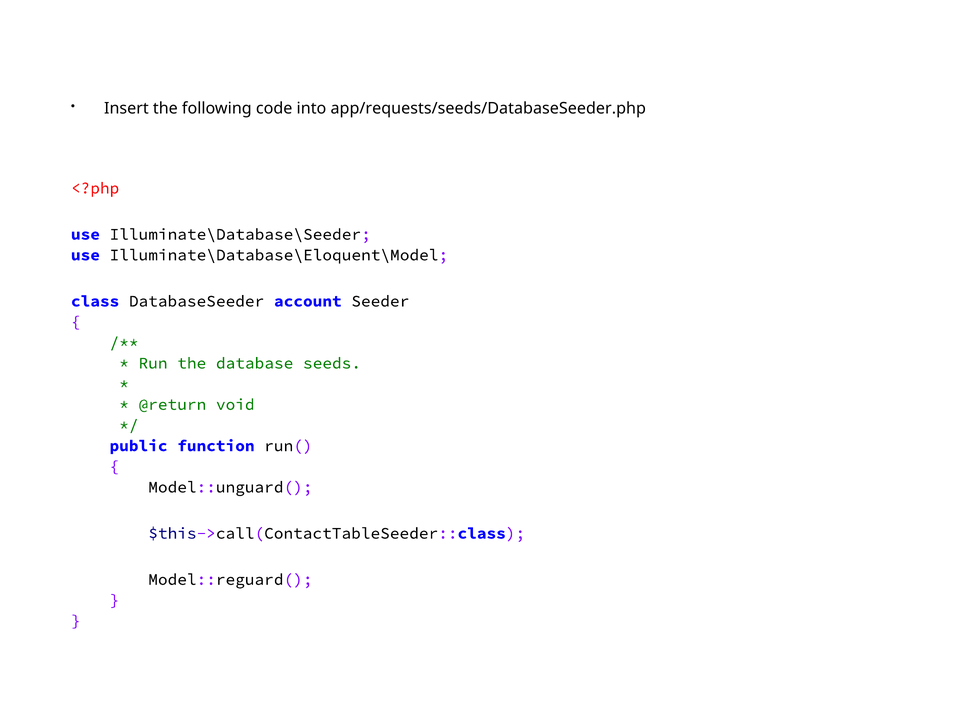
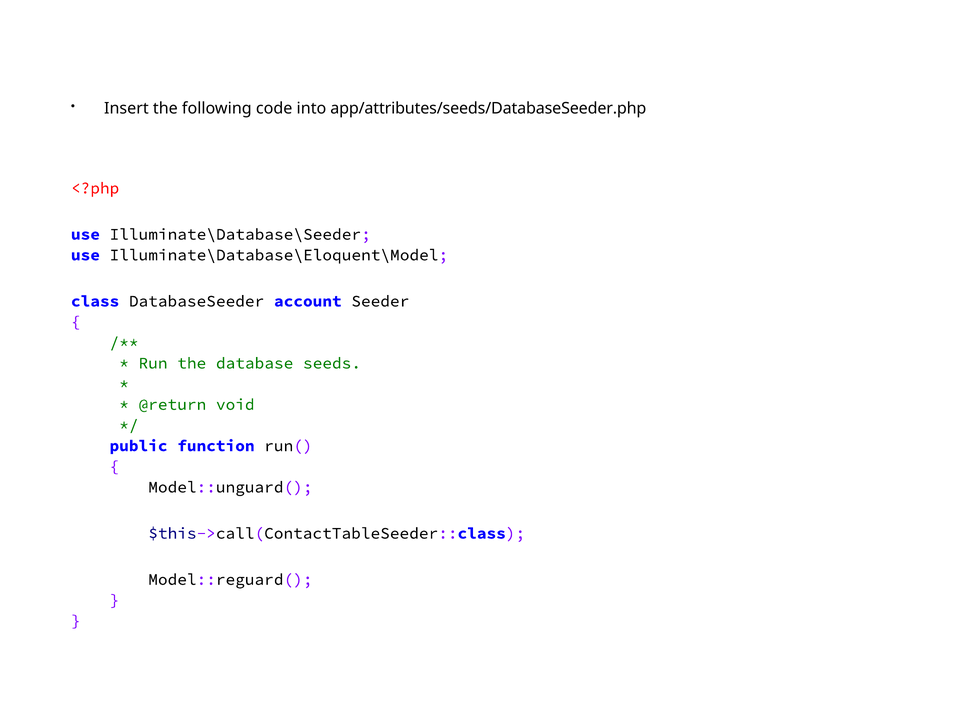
app/requests/seeds/DatabaseSeeder.php: app/requests/seeds/DatabaseSeeder.php -> app/attributes/seeds/DatabaseSeeder.php
